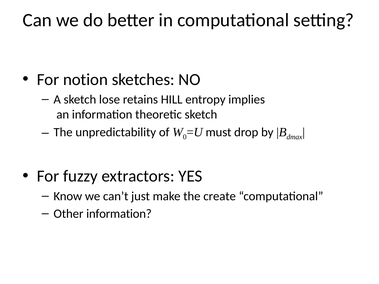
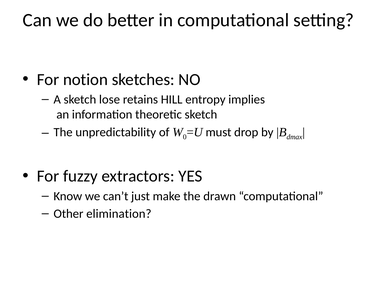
create: create -> drawn
Other information: information -> elimination
